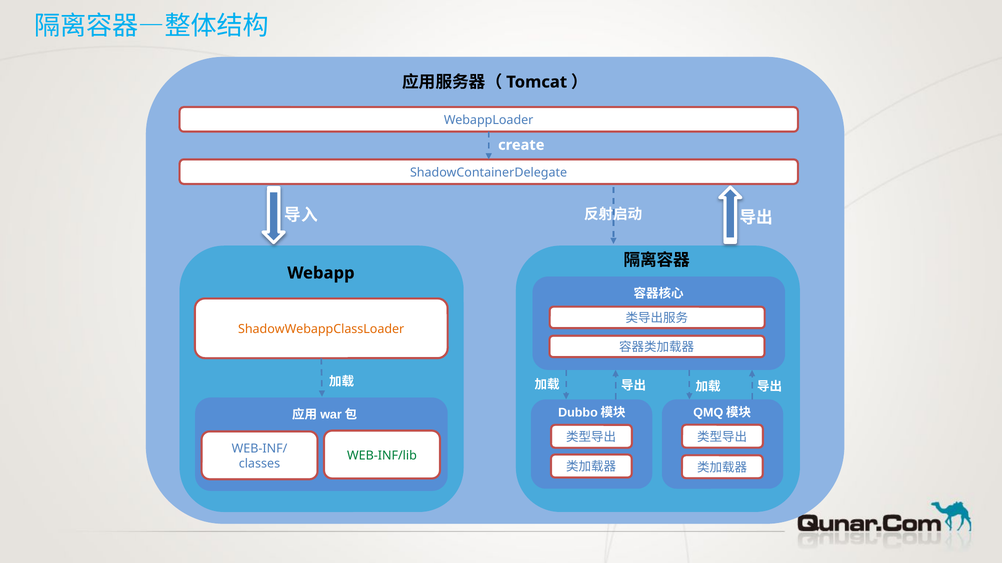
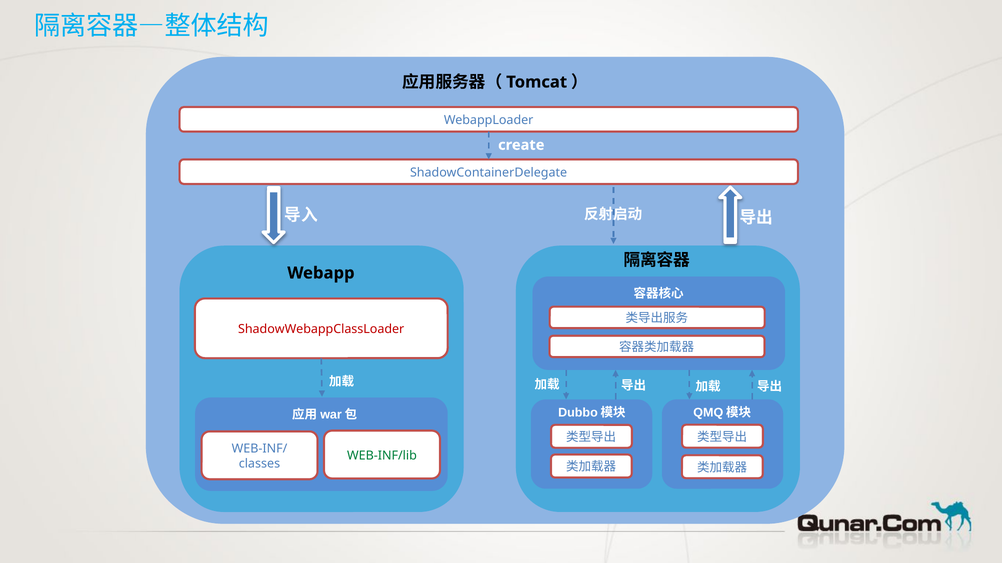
ShadowWebappClassLoader colour: orange -> red
